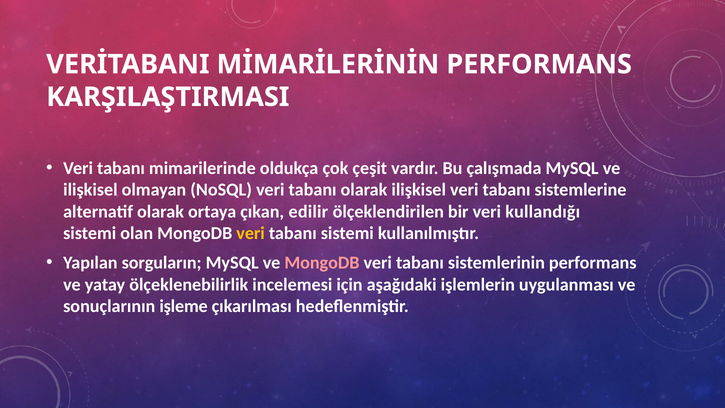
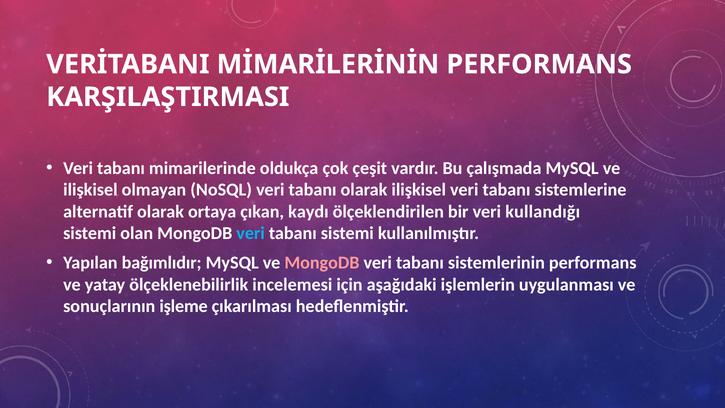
edilir: edilir -> kaydı
veri at (251, 233) colour: yellow -> light blue
sorguların: sorguların -> bağımlıdır
